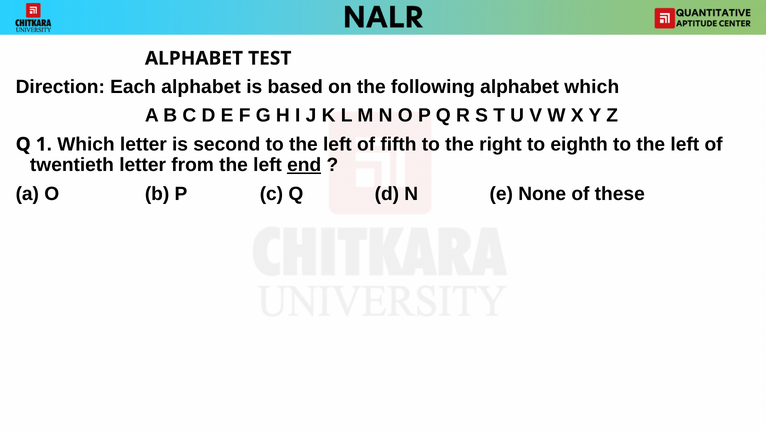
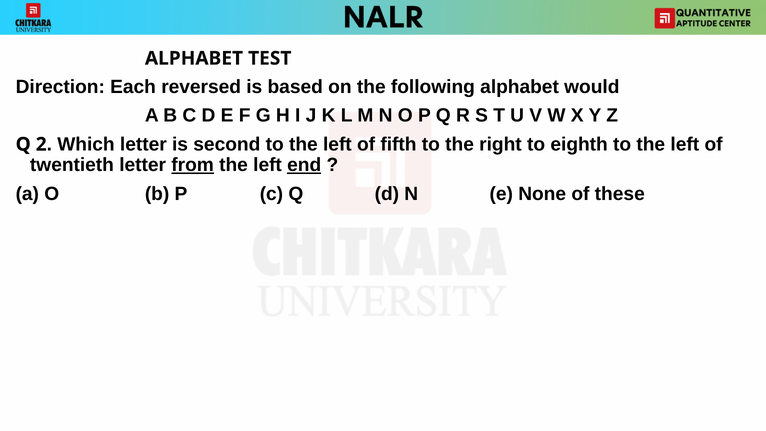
Each alphabet: alphabet -> reversed
alphabet which: which -> would
1: 1 -> 2
from underline: none -> present
